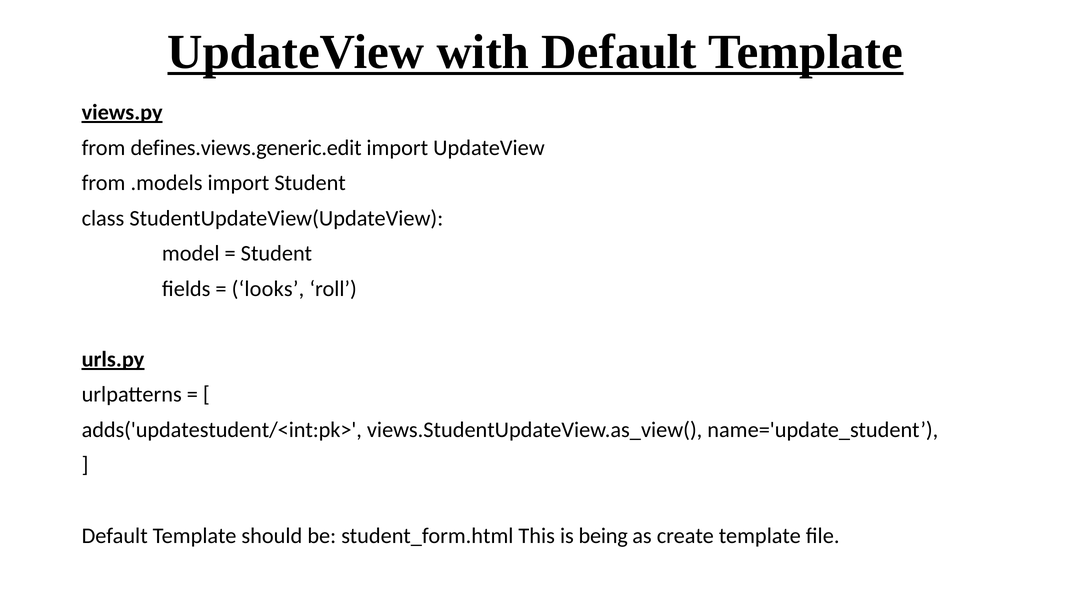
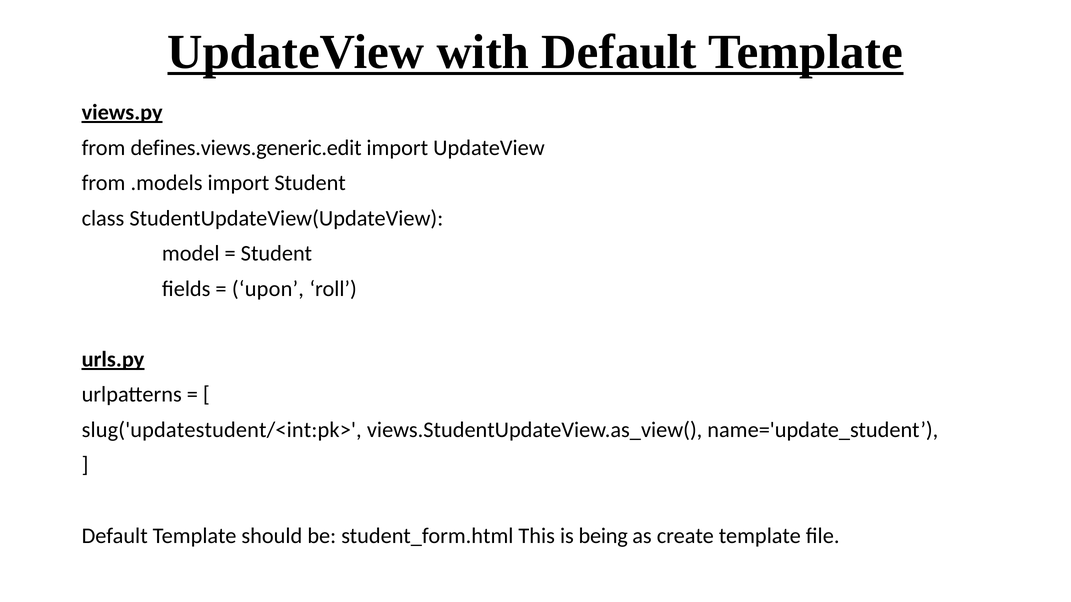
looks: looks -> upon
adds('updatestudent/<int:pk>: adds('updatestudent/<int:pk> -> slug('updatestudent/<int:pk>
